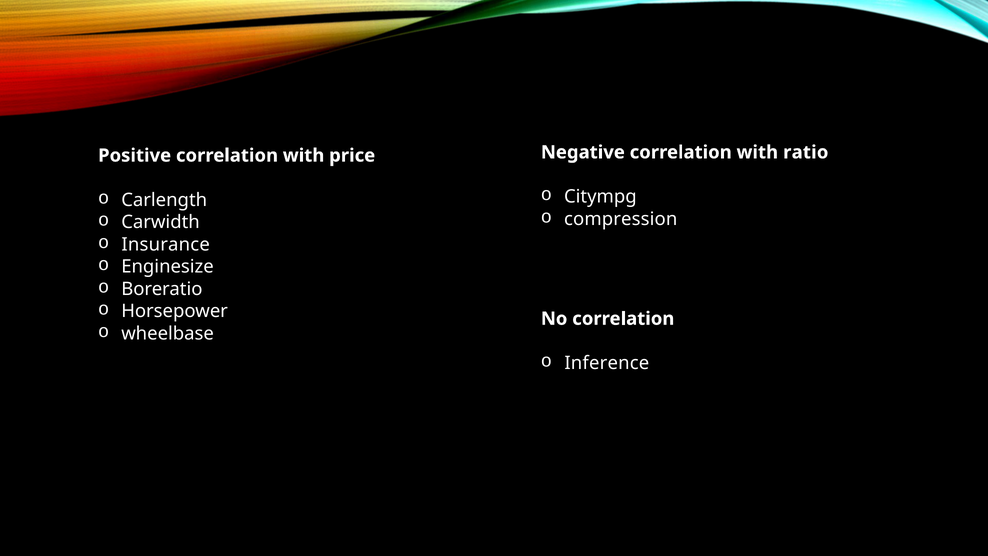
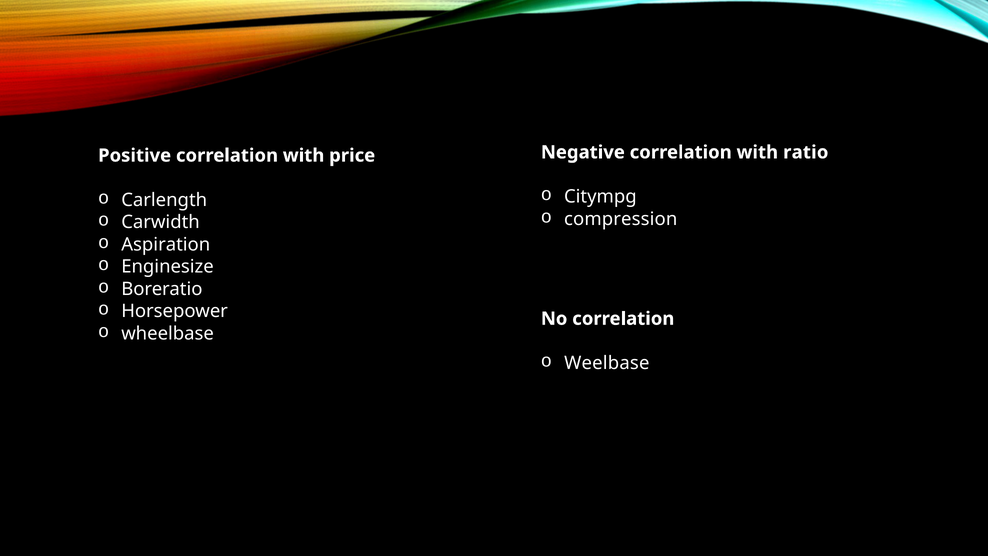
Insurance: Insurance -> Aspiration
Inference: Inference -> Weelbase
